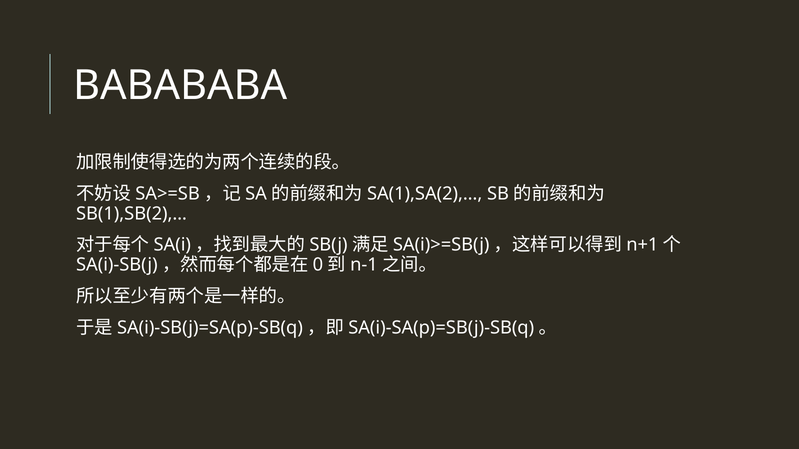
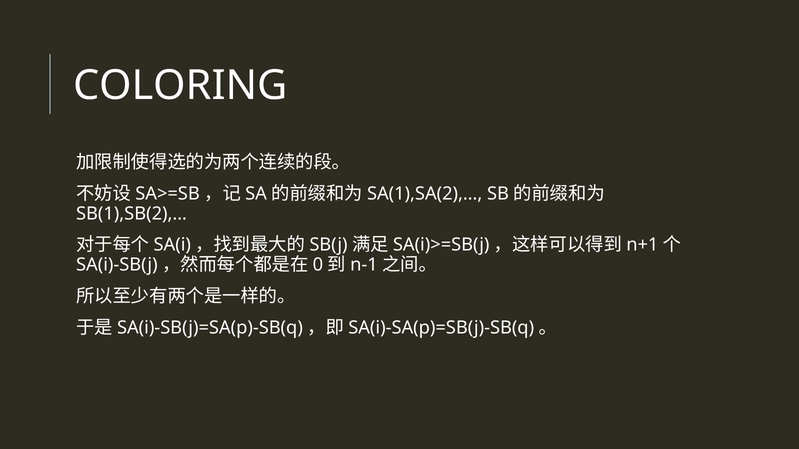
BABABABA: BABABABA -> COLORING
